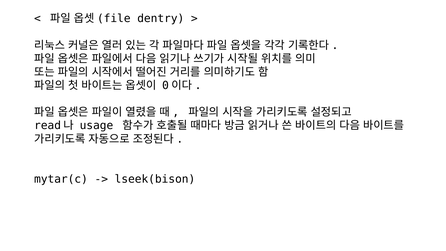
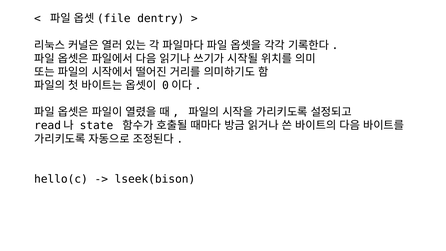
usage: usage -> state
mytar(c: mytar(c -> hello(c
